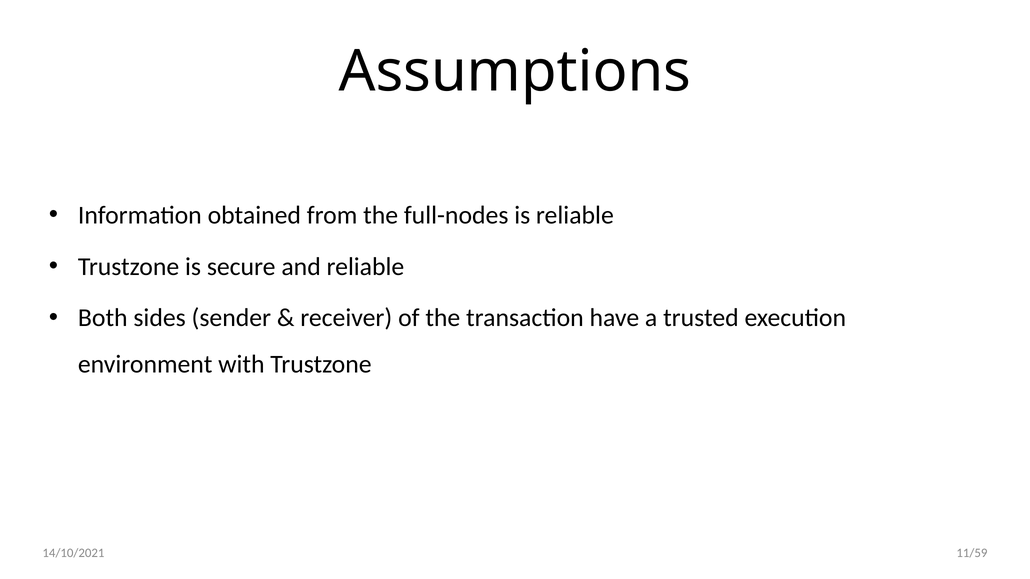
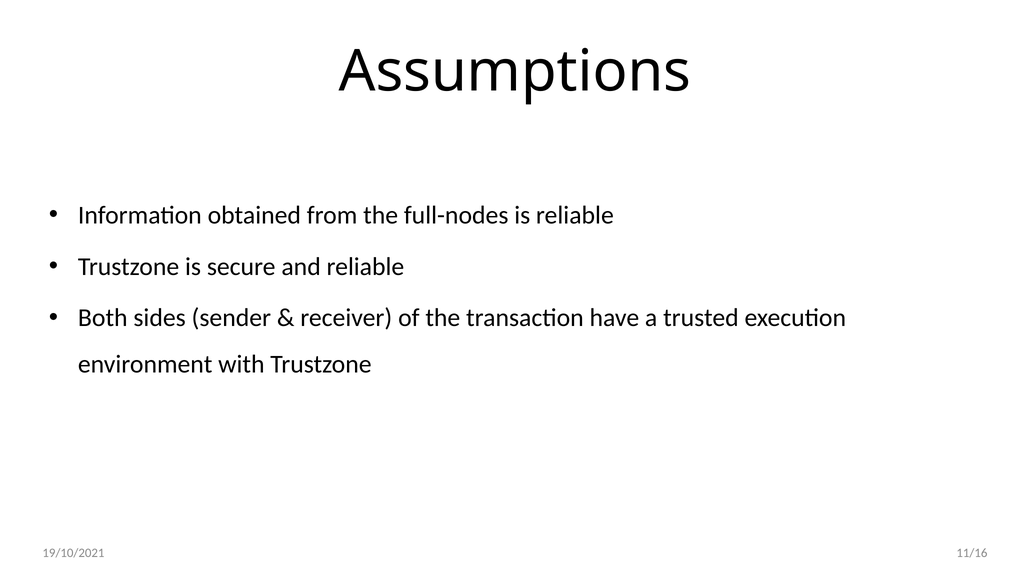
14/10/2021: 14/10/2021 -> 19/10/2021
11/59: 11/59 -> 11/16
